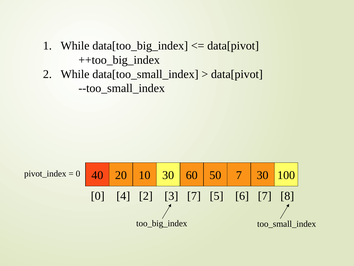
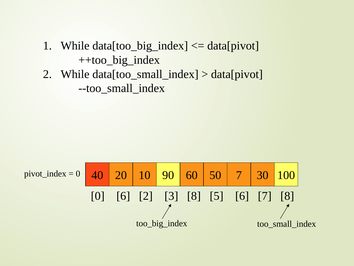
10 30: 30 -> 90
0 4: 4 -> 6
3 7: 7 -> 8
